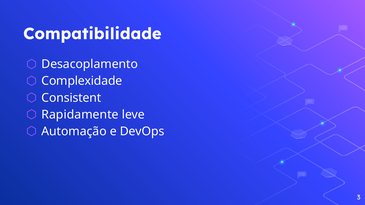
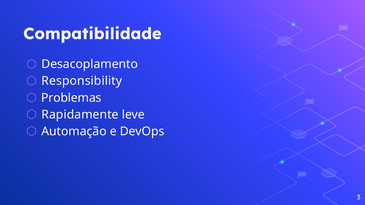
Complexidade: Complexidade -> Responsibility
Consistent: Consistent -> Problemas
